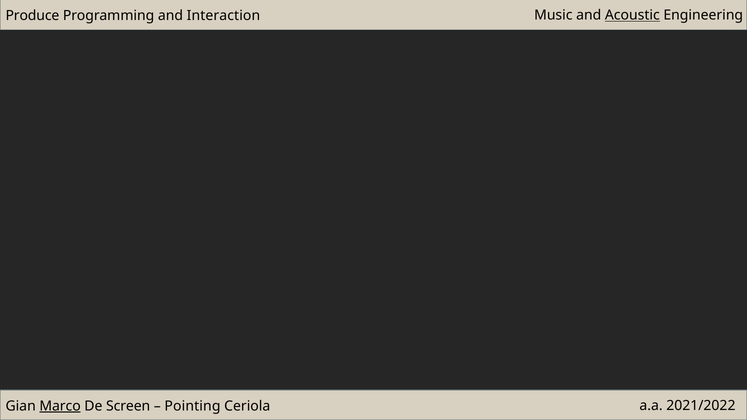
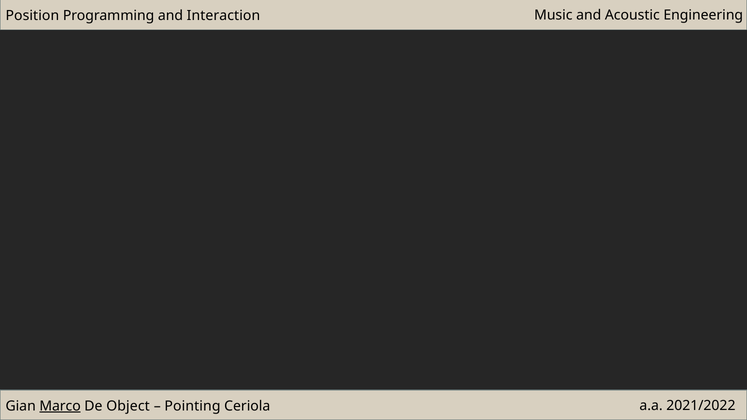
Acoustic underline: present -> none
Produce: Produce -> Position
Screen: Screen -> Object
